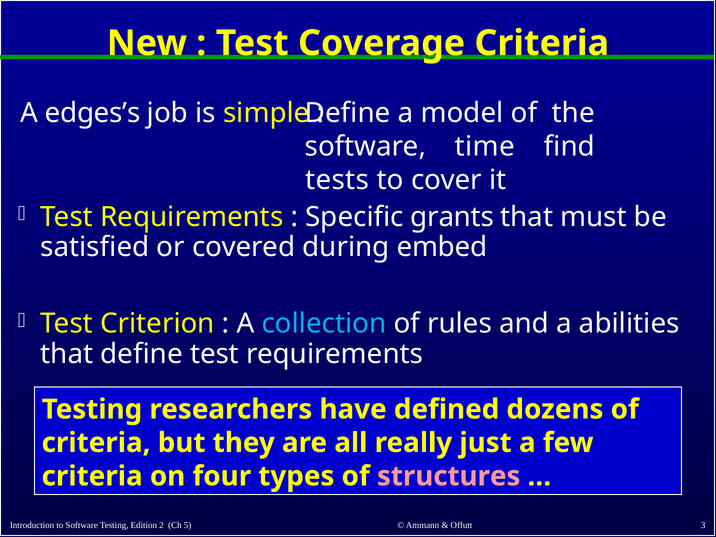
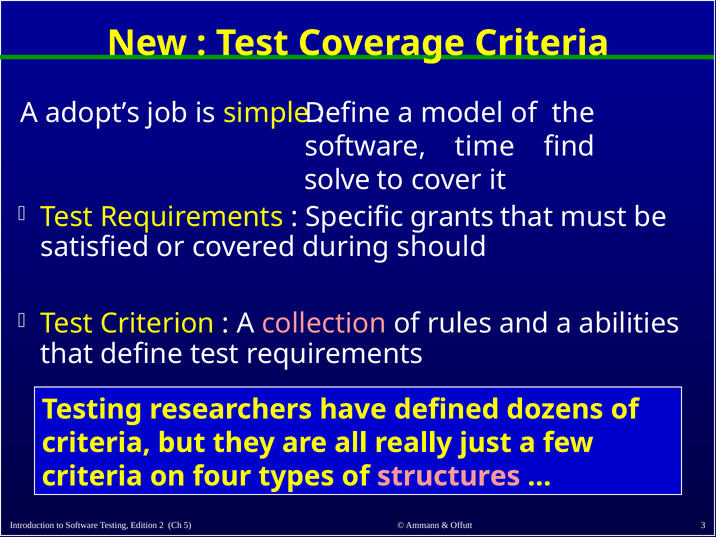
edges’s: edges’s -> adopt’s
tests: tests -> solve
embed: embed -> should
collection colour: light blue -> pink
